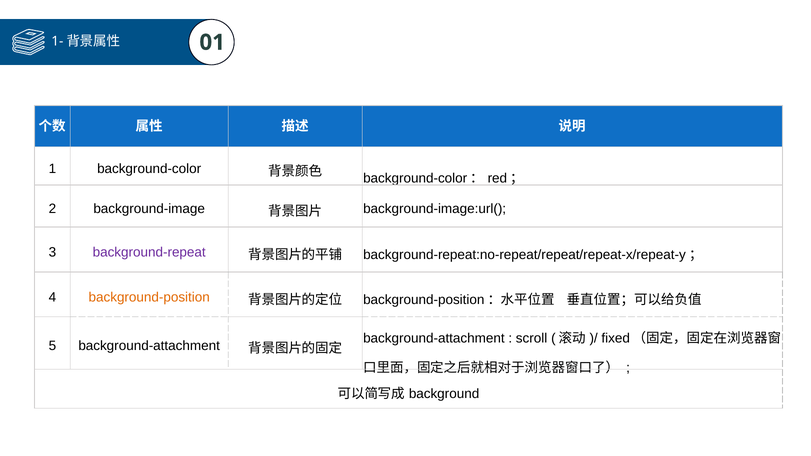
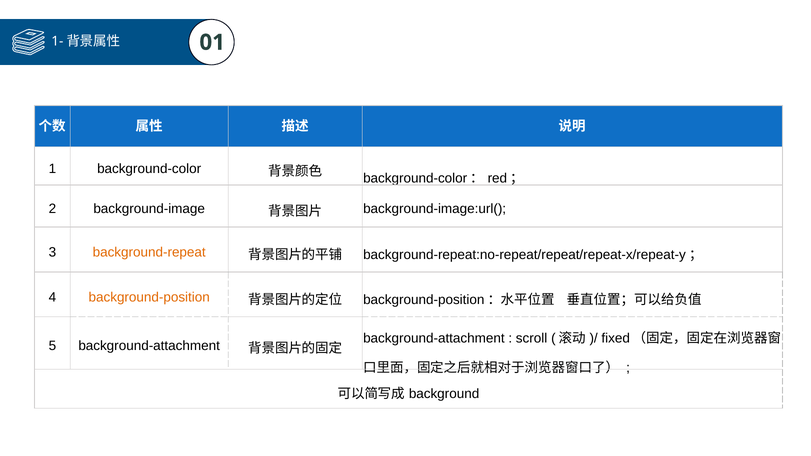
background-repeat colour: purple -> orange
